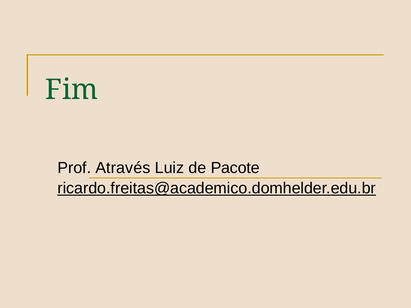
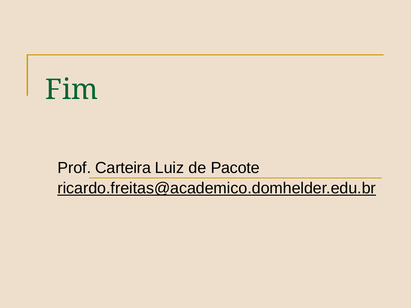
Através: Através -> Carteira
